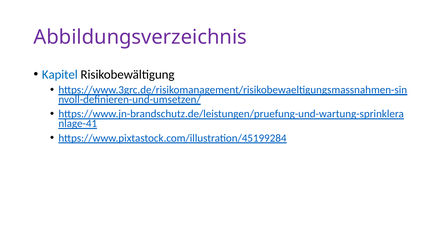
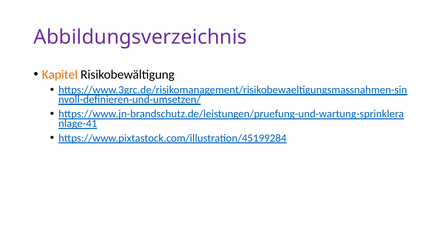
Kapitel colour: blue -> orange
